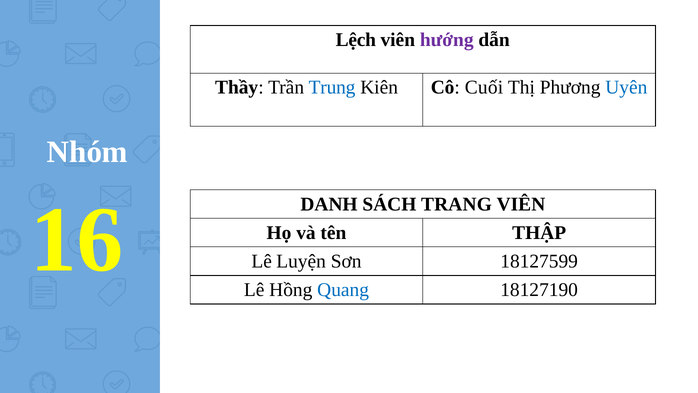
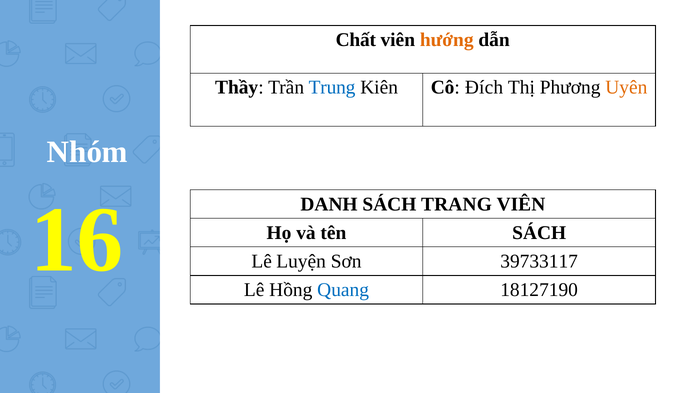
Lệch: Lệch -> Chất
hướng colour: purple -> orange
Cuối: Cuối -> Đích
Uyên colour: blue -> orange
tên THẬP: THẬP -> SÁCH
18127599: 18127599 -> 39733117
